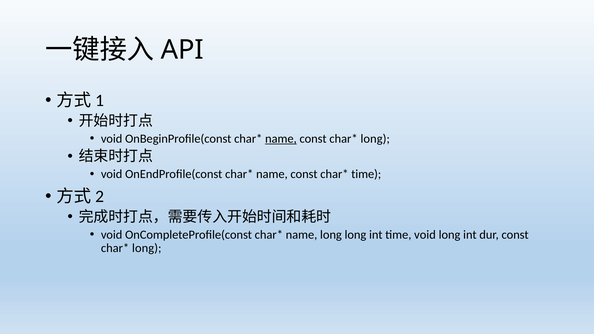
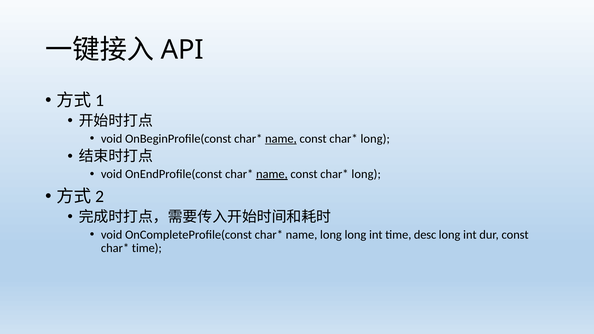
name at (272, 174) underline: none -> present
time at (366, 174): time -> long
time void: void -> desc
long at (147, 248): long -> time
